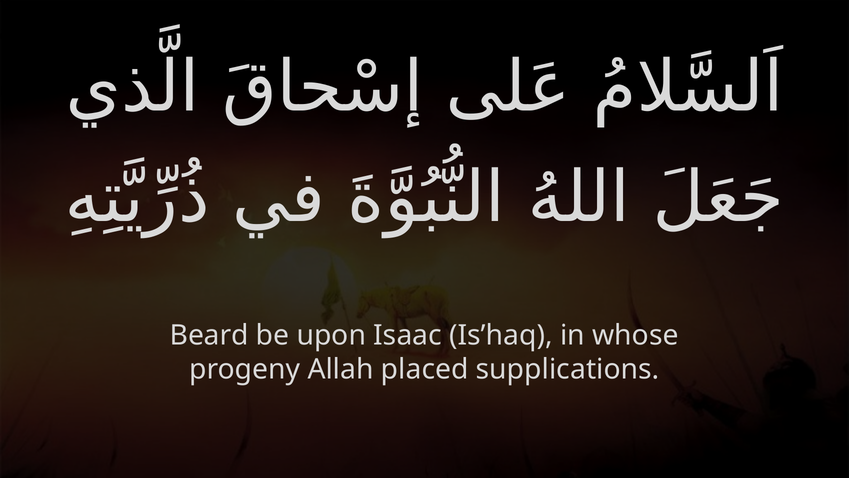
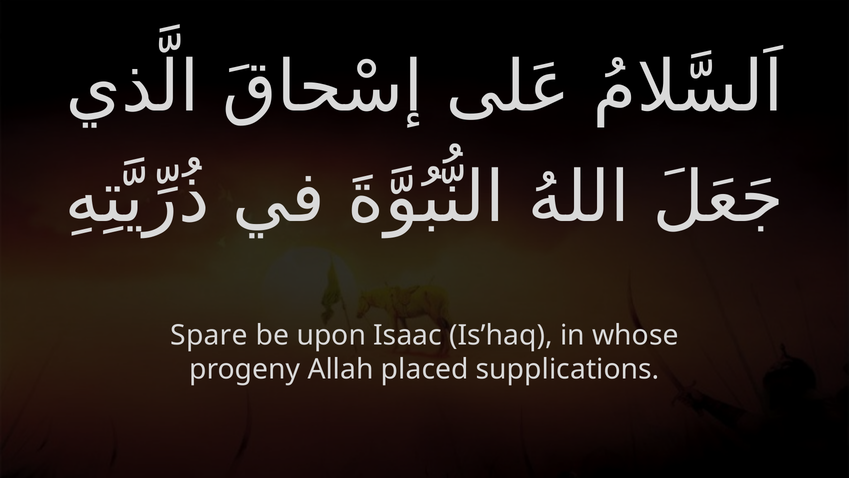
Beard: Beard -> Spare
